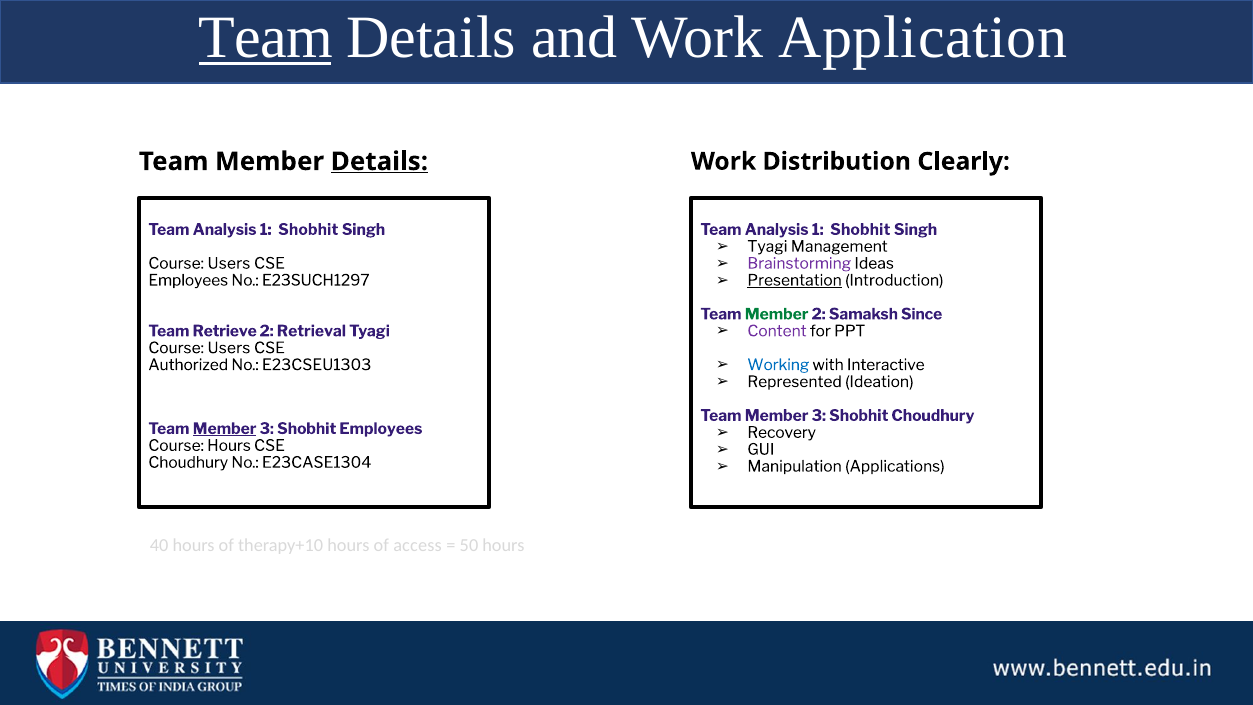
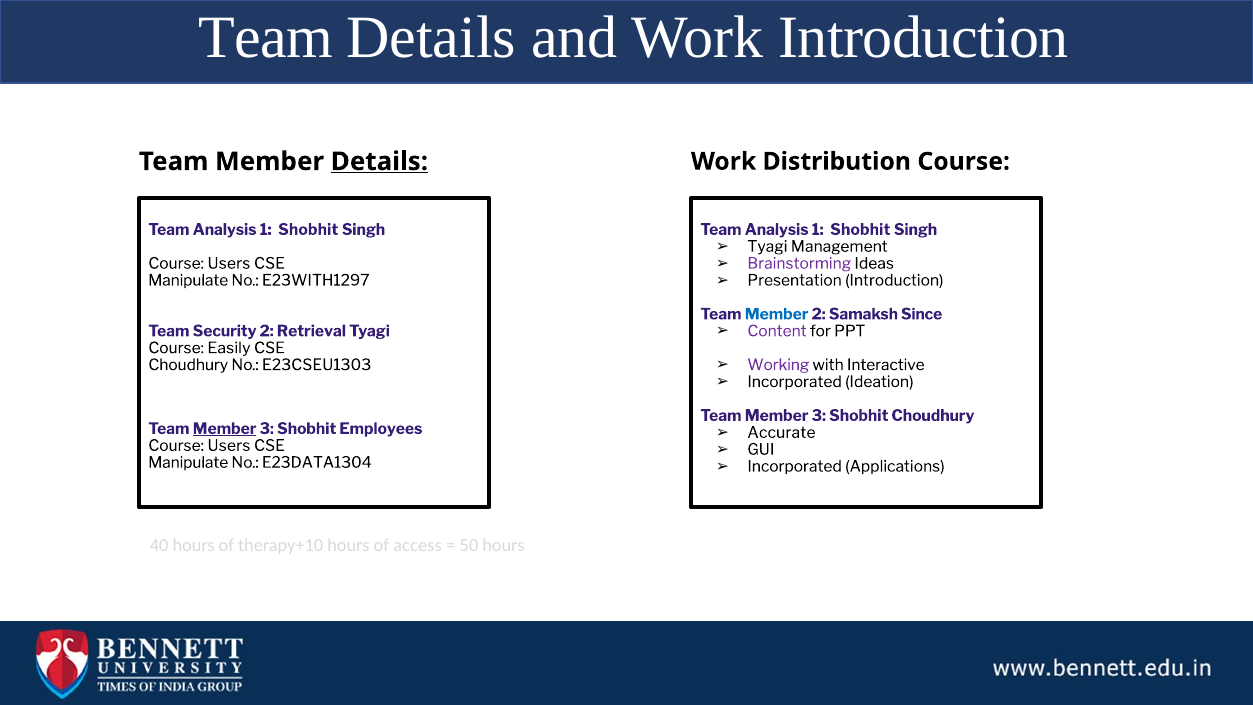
Team at (266, 38) underline: present -> none
Work Application: Application -> Introduction
Distribution Clearly: Clearly -> Course
Presentation underline: present -> none
Employees at (188, 280): Employees -> Manipulate
E23SUCH1297: E23SUCH1297 -> E23WITH1297
Member at (777, 314) colour: green -> blue
Retrieve: Retrieve -> Security
Users at (229, 348): Users -> Easily
Working colour: blue -> purple
Authorized at (188, 365): Authorized -> Choudhury
Represented at (795, 382): Represented -> Incorporated
Recovery: Recovery -> Accurate
Hours at (229, 446): Hours -> Users
Choudhury at (188, 462): Choudhury -> Manipulate
E23CASE1304: E23CASE1304 -> E23DATA1304
Manipulation at (795, 466): Manipulation -> Incorporated
